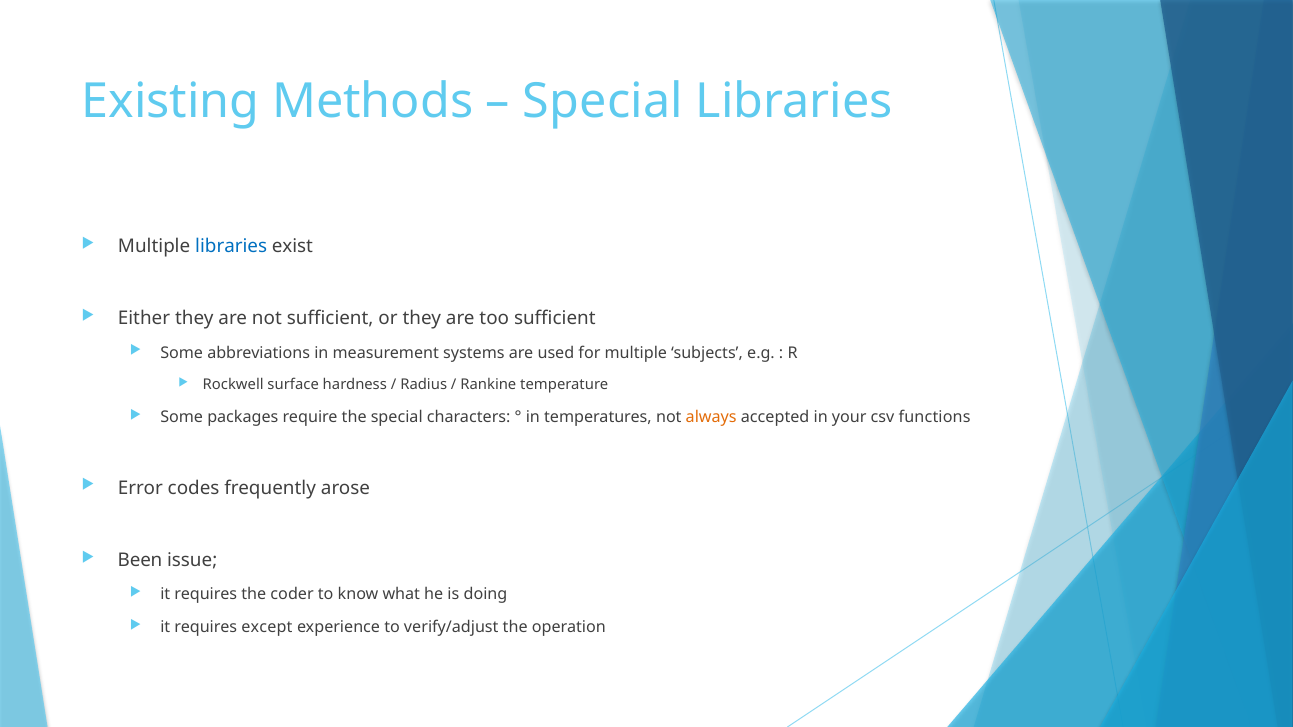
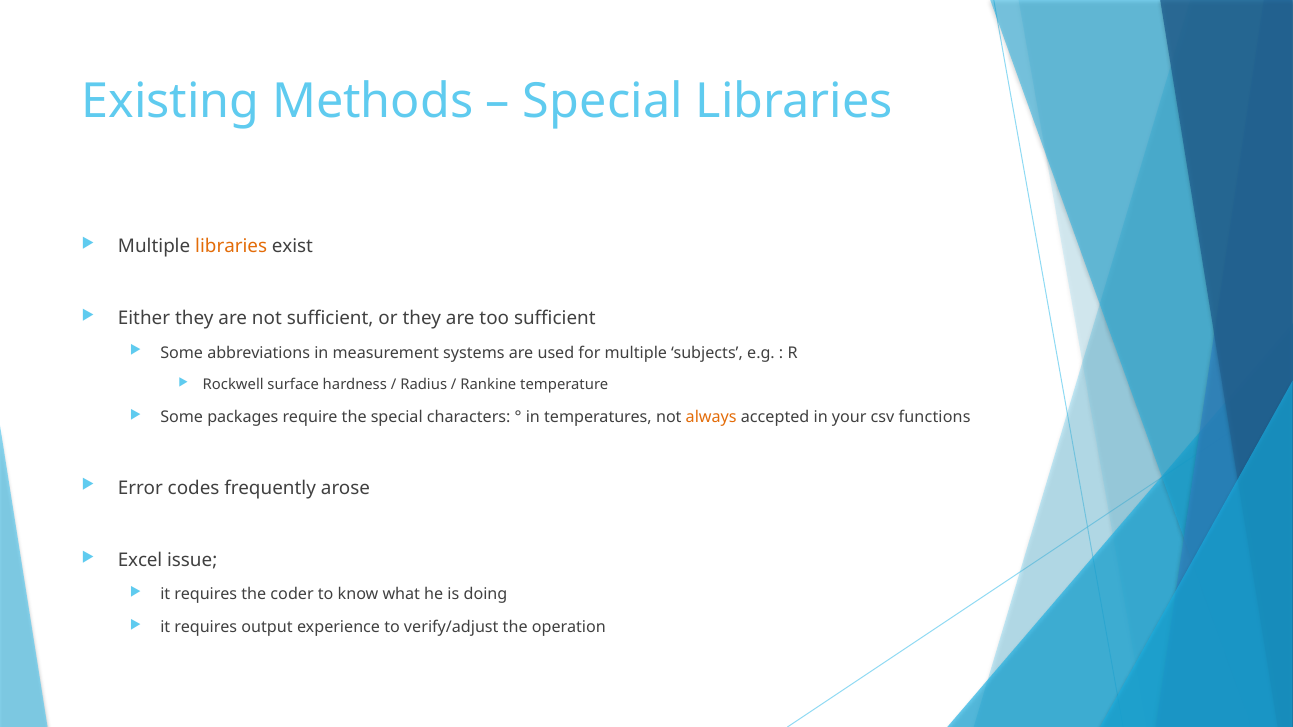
libraries at (231, 247) colour: blue -> orange
Been: Been -> Excel
except: except -> output
